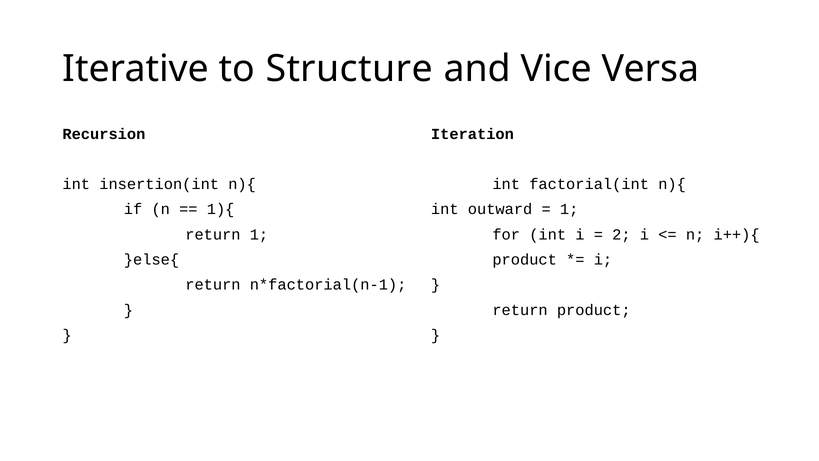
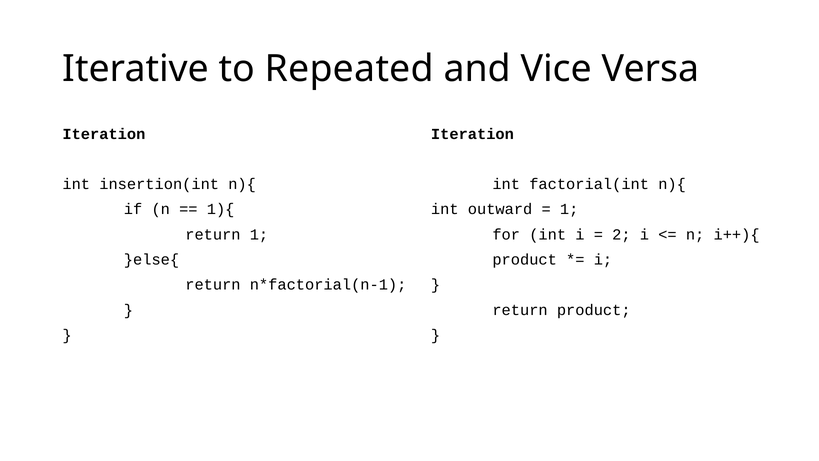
Structure: Structure -> Repeated
Recursion at (104, 134): Recursion -> Iteration
